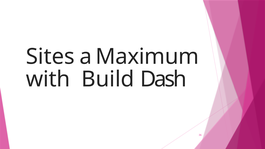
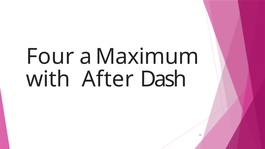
Sites: Sites -> Four
Build: Build -> After
